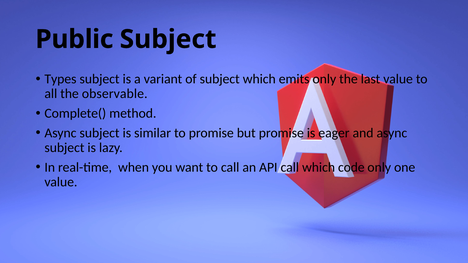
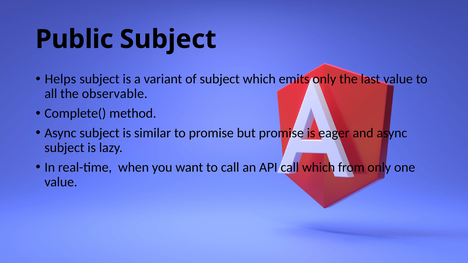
Types: Types -> Helps
code: code -> from
